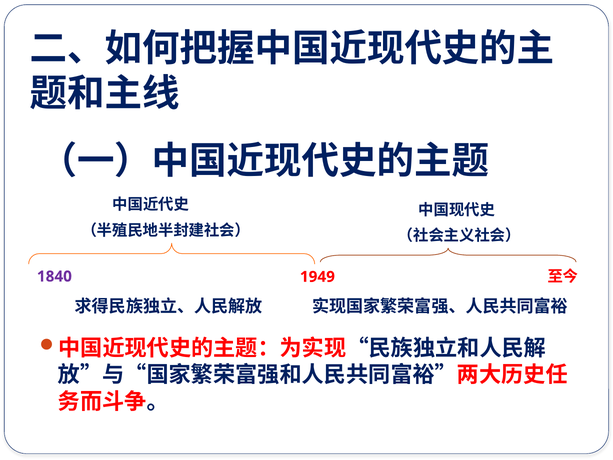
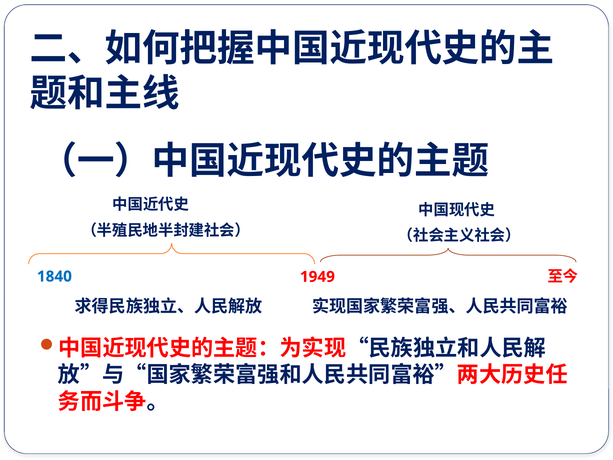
1840 colour: purple -> blue
